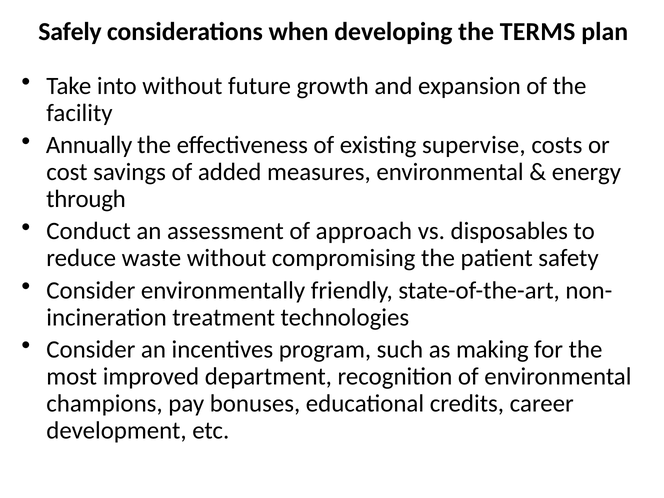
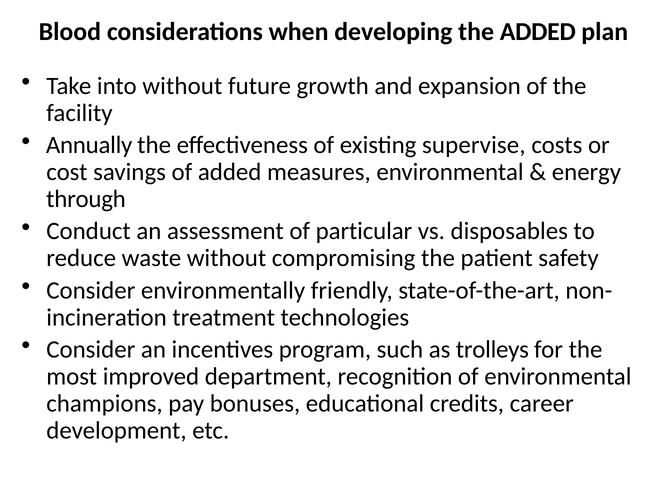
Safely: Safely -> Blood
the TERMS: TERMS -> ADDED
approach: approach -> particular
making: making -> trolleys
